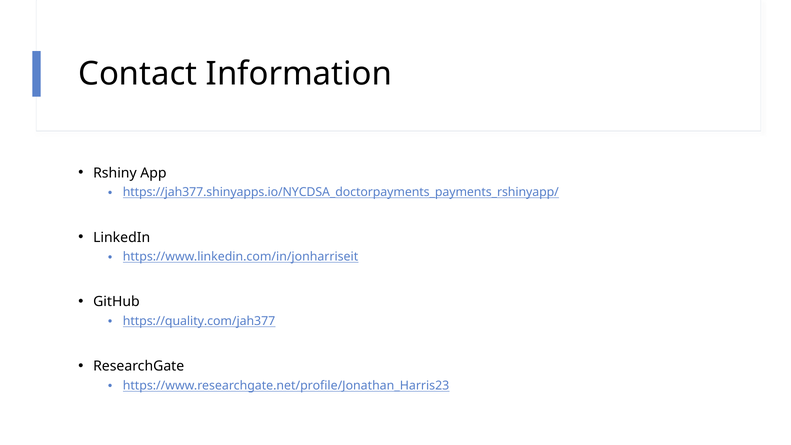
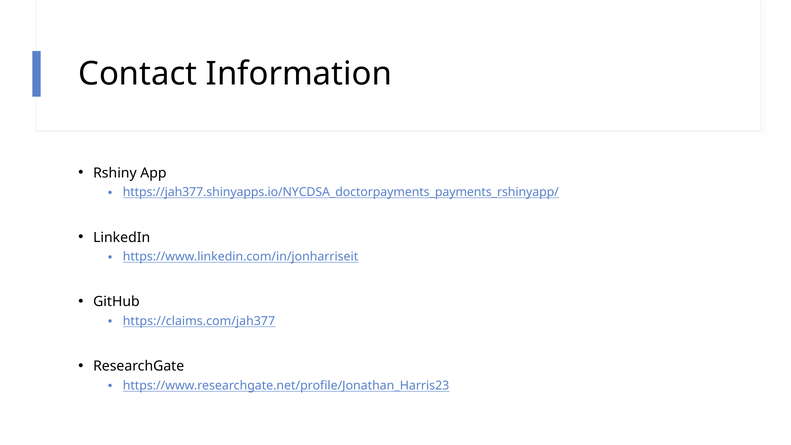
https://quality.com/jah377: https://quality.com/jah377 -> https://claims.com/jah377
